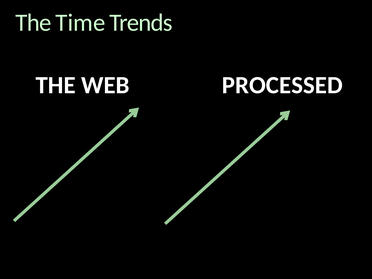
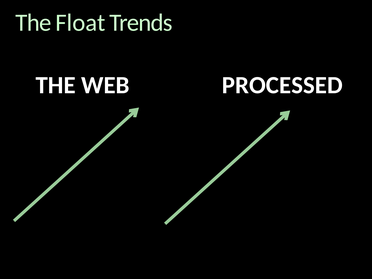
Time: Time -> Float
